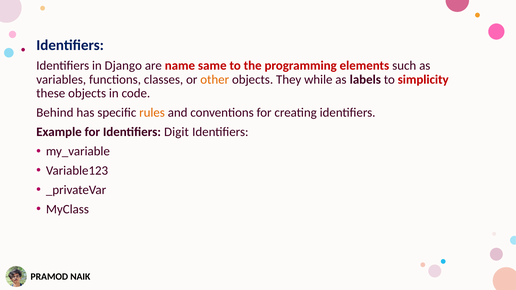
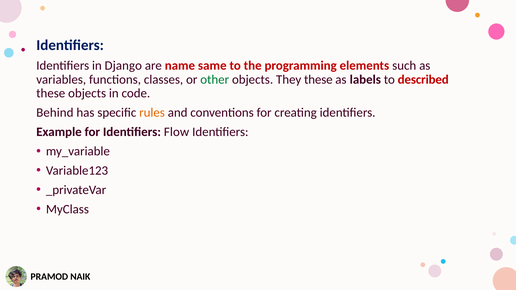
other colour: orange -> green
They while: while -> these
simplicity: simplicity -> described
Digit: Digit -> Flow
